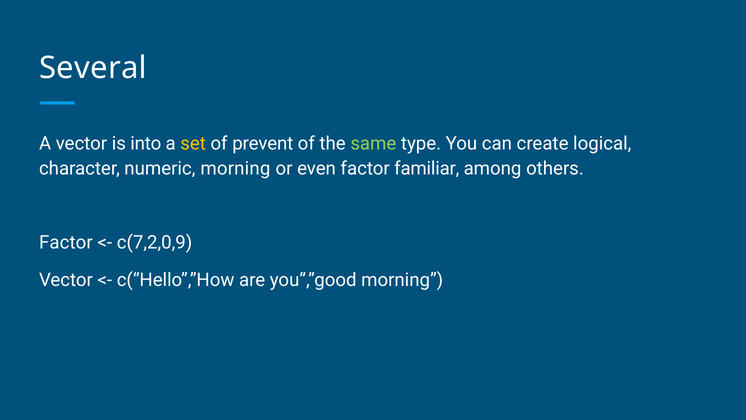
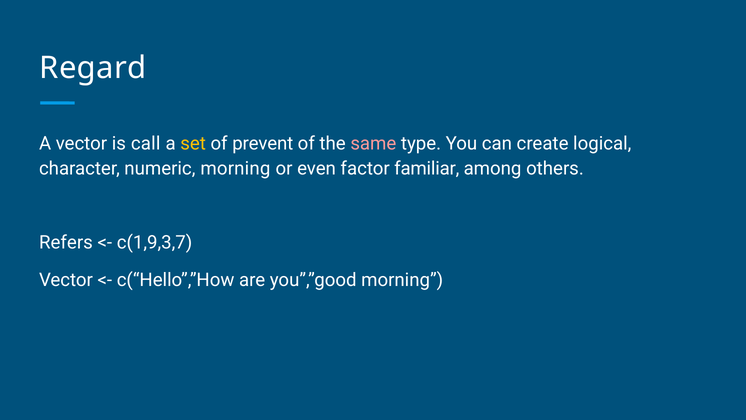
Several: Several -> Regard
into: into -> call
same colour: light green -> pink
Factor at (66, 242): Factor -> Refers
c(7,2,0,9: c(7,2,0,9 -> c(1,9,3,7
